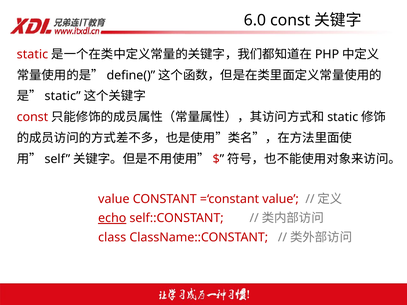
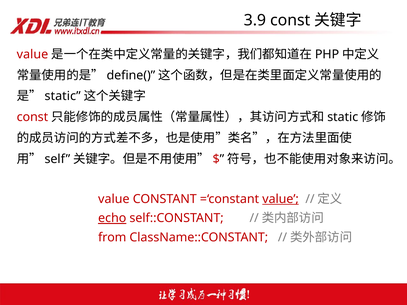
6.0: 6.0 -> 3.9
static at (32, 54): static -> value
value at (281, 199) underline: none -> present
class: class -> from
